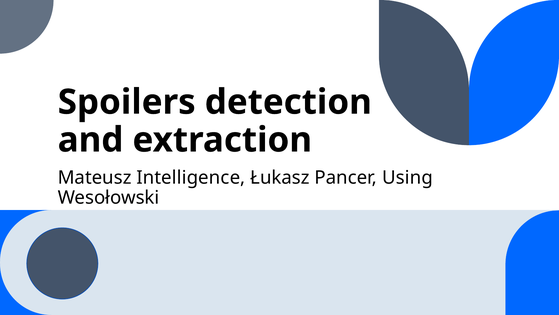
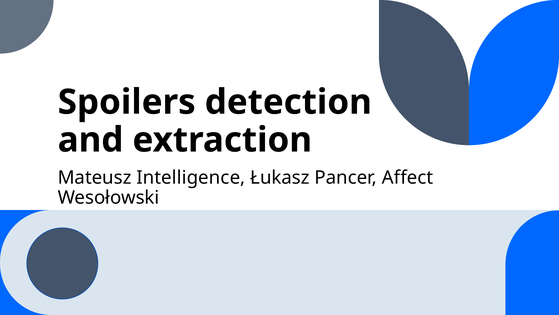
Using: Using -> Affect
